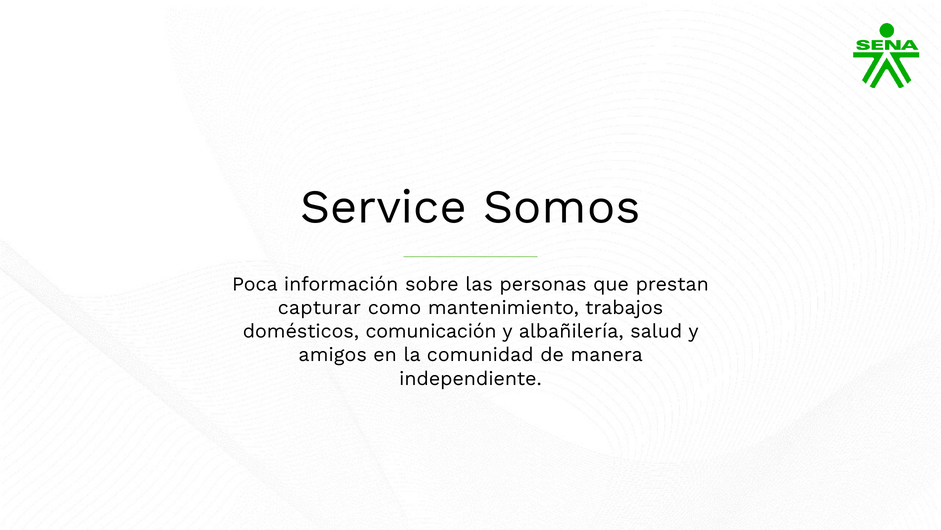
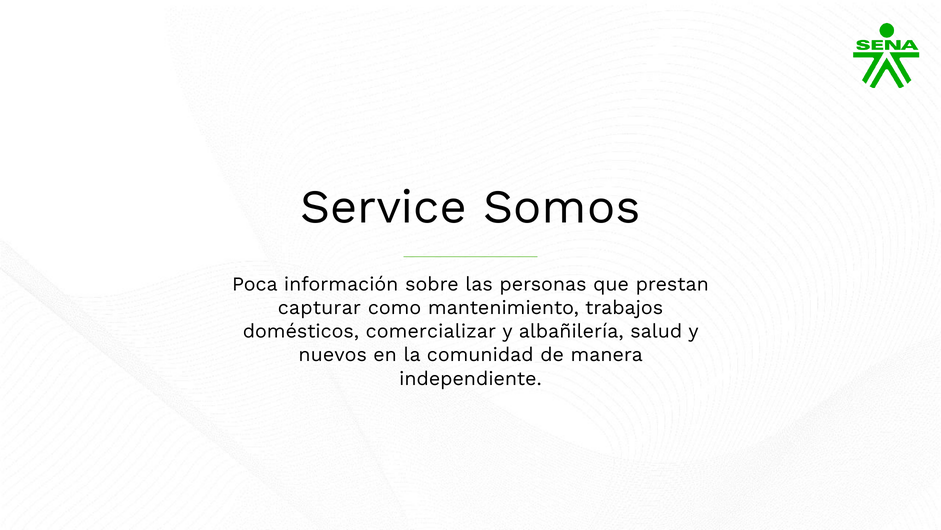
comunicación: comunicación -> comercializar
amigos: amigos -> nuevos
